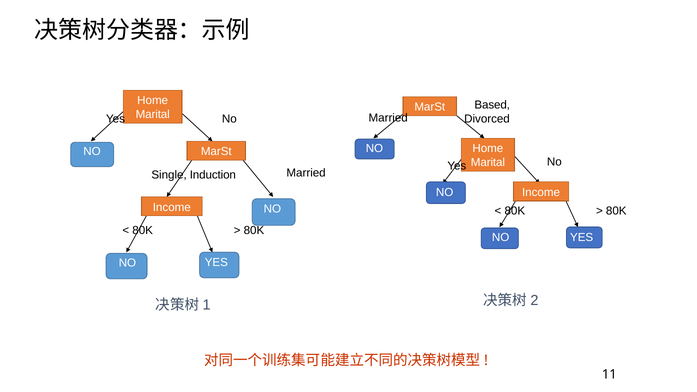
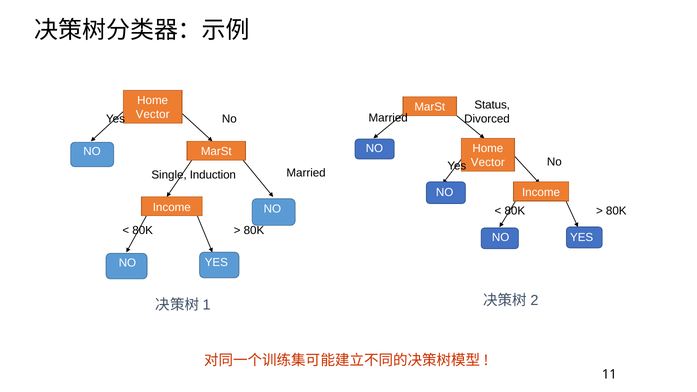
Based: Based -> Status
Marital at (153, 115): Marital -> Vector
Marital at (488, 163): Marital -> Vector
